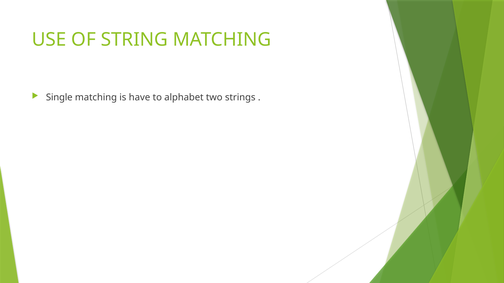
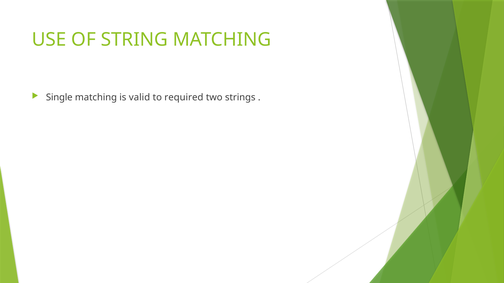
have: have -> valid
alphabet: alphabet -> required
